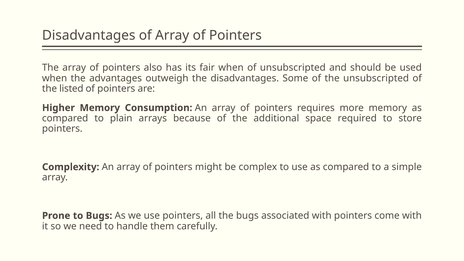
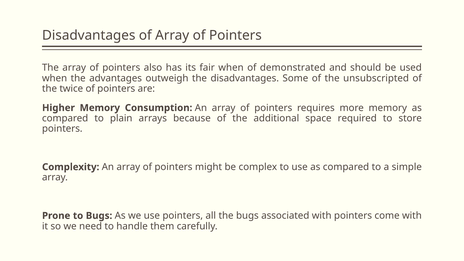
of unsubscripted: unsubscripted -> demonstrated
listed: listed -> twice
